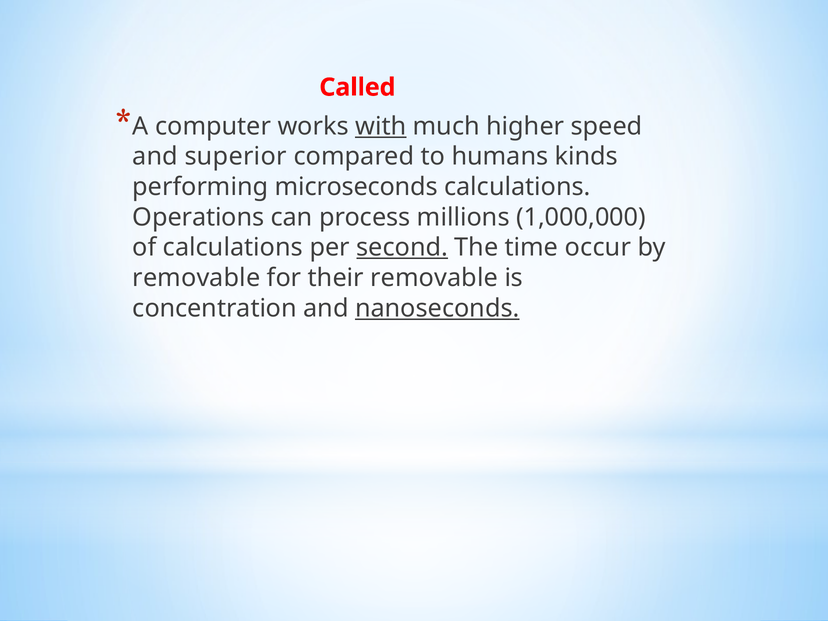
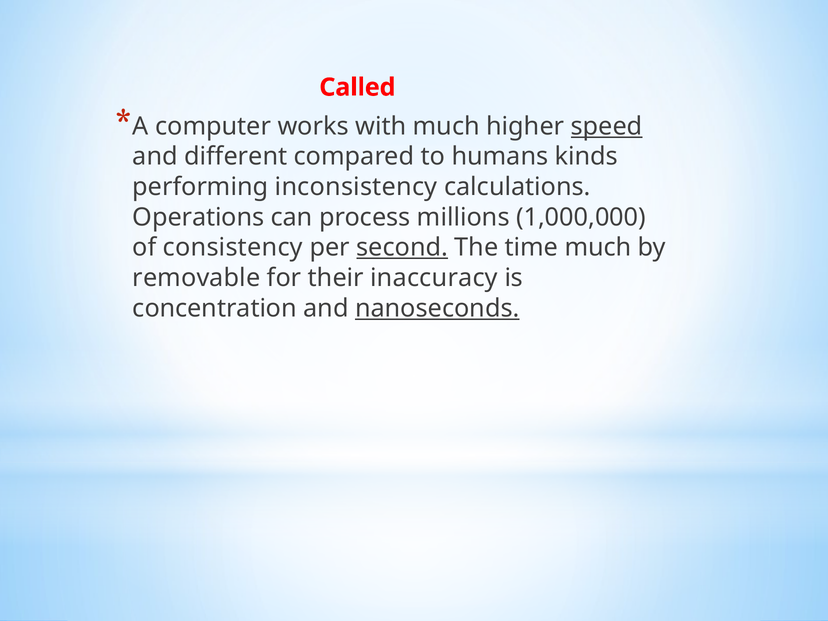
with underline: present -> none
speed underline: none -> present
superior: superior -> different
microseconds: microseconds -> inconsistency
of calculations: calculations -> consistency
time occur: occur -> much
their removable: removable -> inaccuracy
